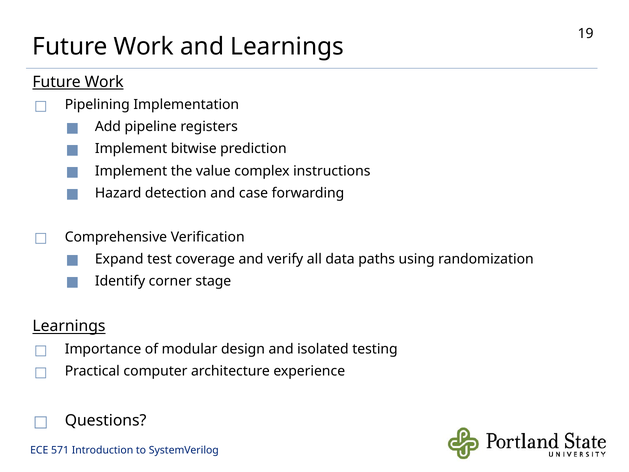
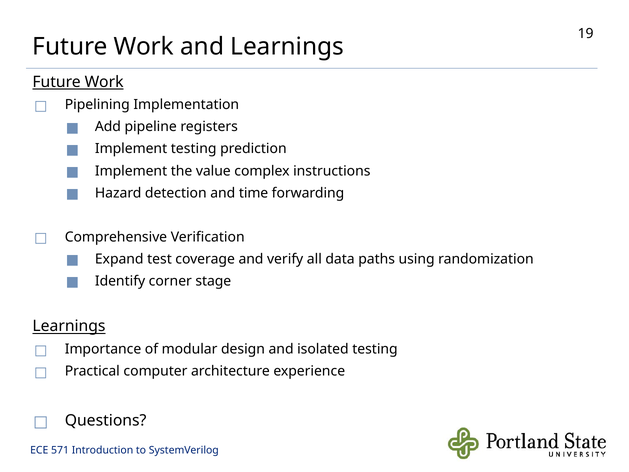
Implement bitwise: bitwise -> testing
case: case -> time
